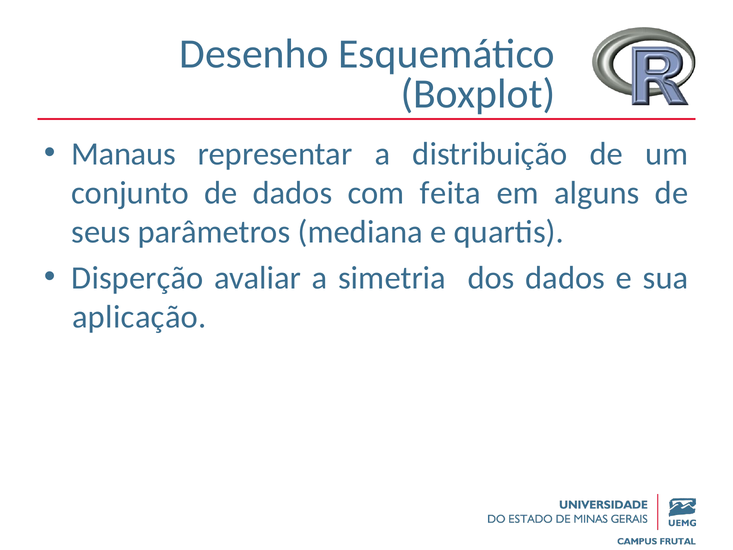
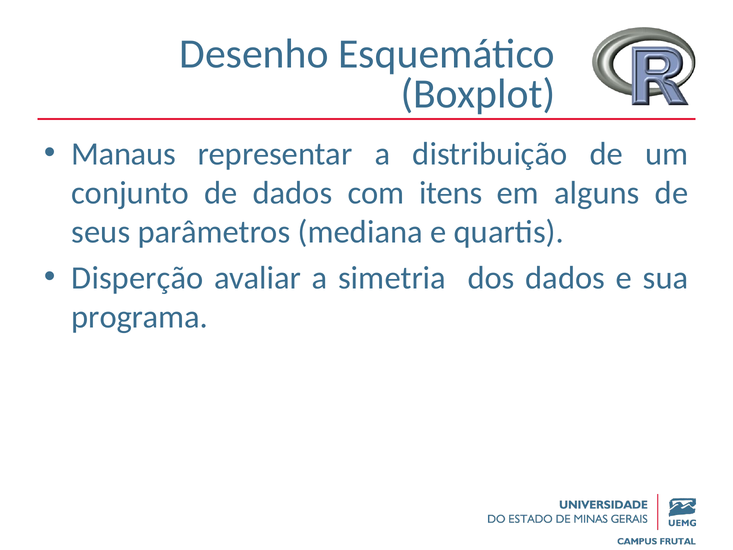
feita: feita -> itens
aplicação: aplicação -> programa
